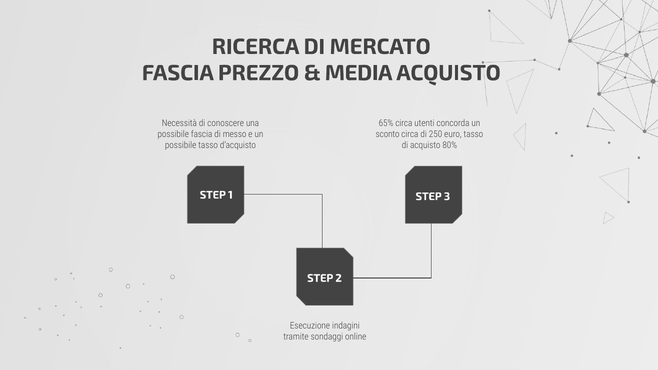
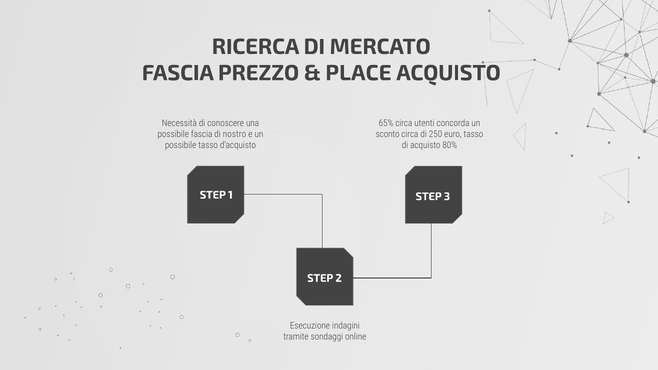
MEDIA: MEDIA -> PLACE
messo: messo -> nostro
